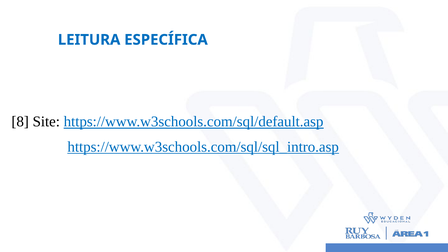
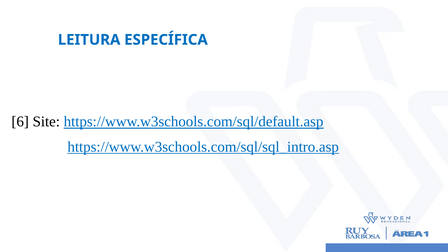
8: 8 -> 6
